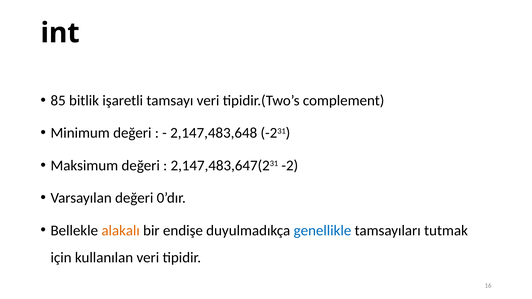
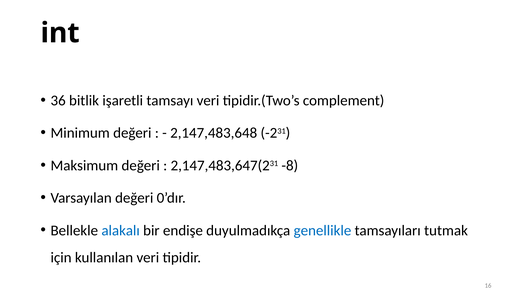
85: 85 -> 36
-2: -2 -> -8
alakalı colour: orange -> blue
